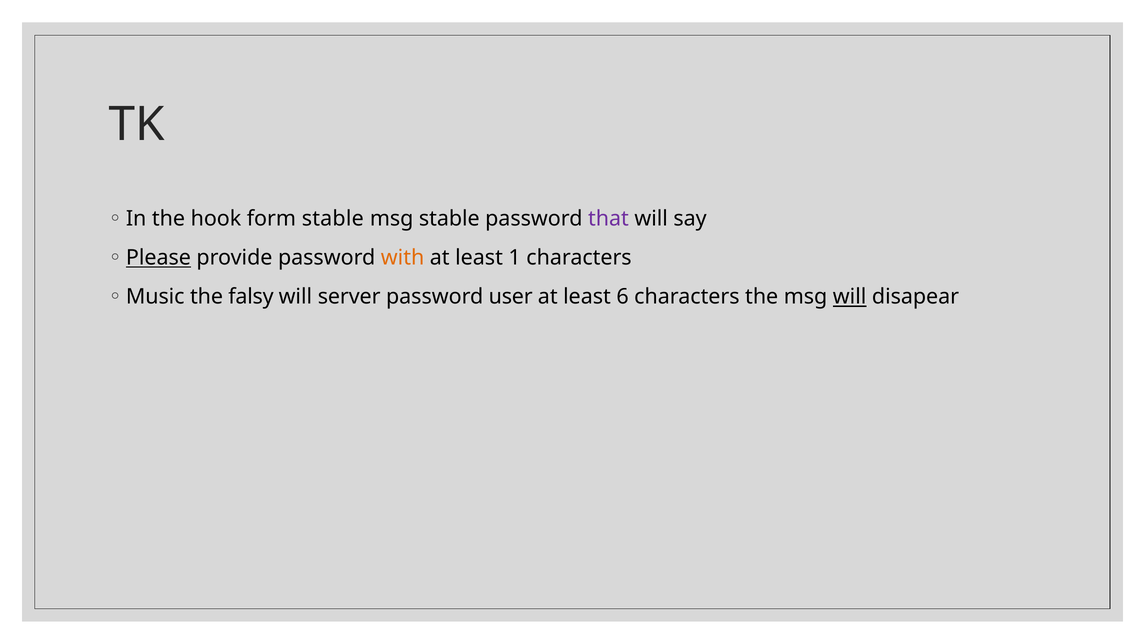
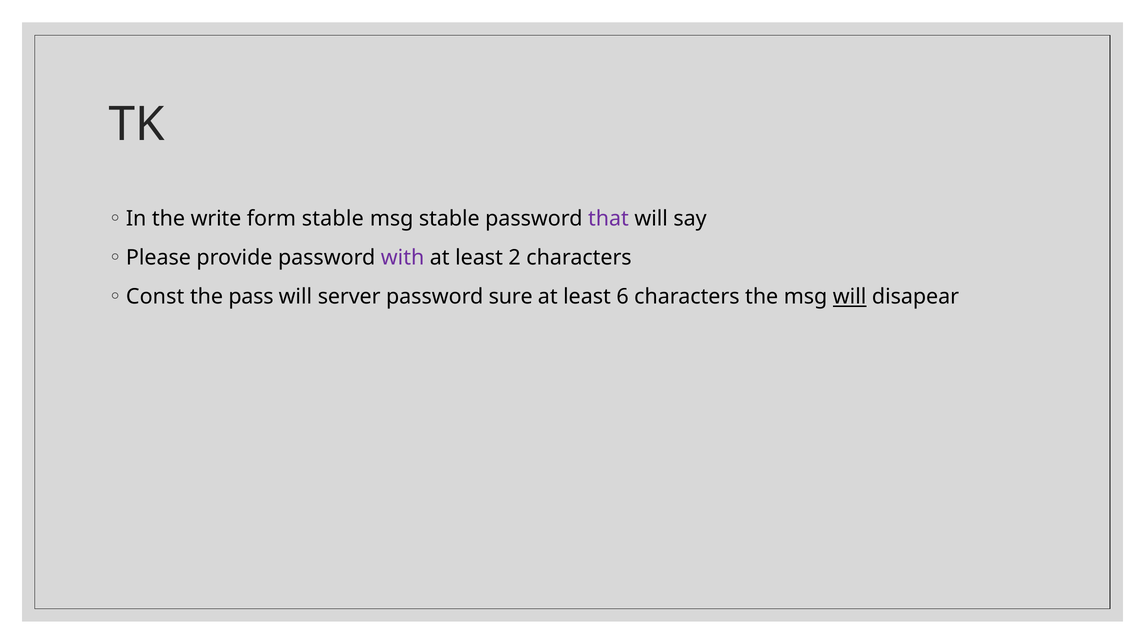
hook: hook -> write
Please underline: present -> none
with colour: orange -> purple
1: 1 -> 2
Music: Music -> Const
falsy: falsy -> pass
user: user -> sure
